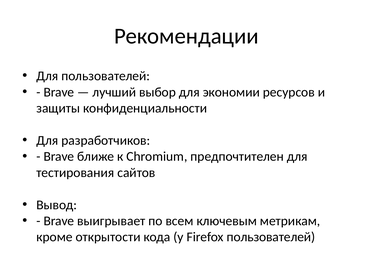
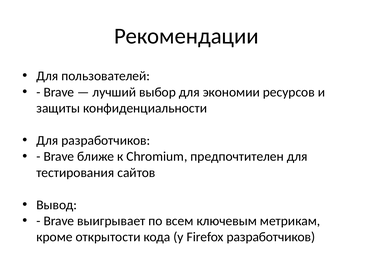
Firefox пользователей: пользователей -> разработчиков
